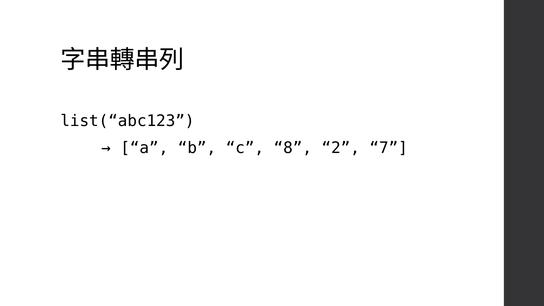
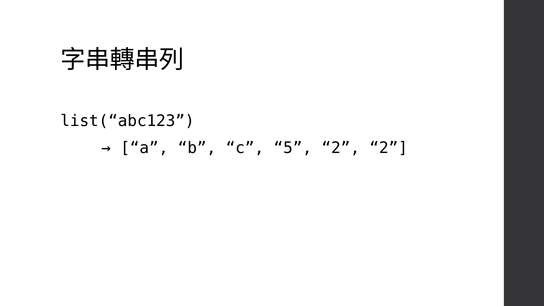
8: 8 -> 5
2 7: 7 -> 2
